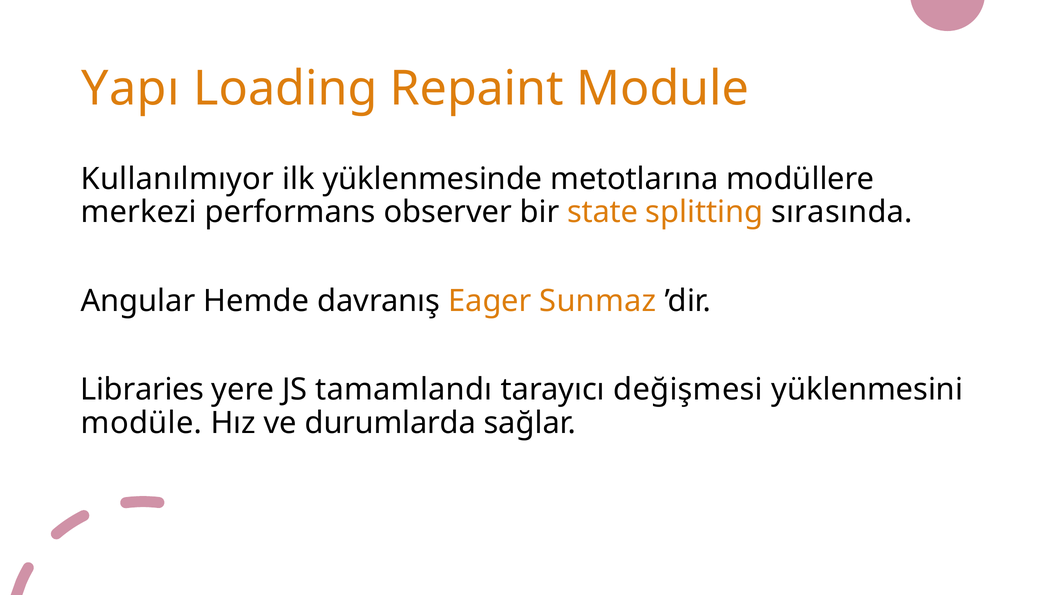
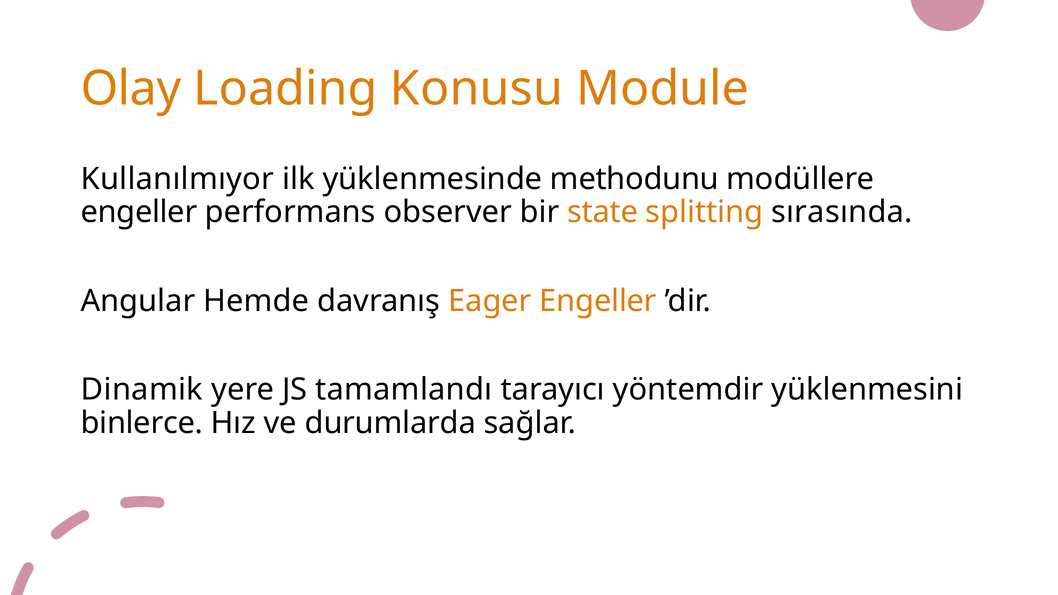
Yapı: Yapı -> Olay
Repaint: Repaint -> Konusu
metotlarına: metotlarına -> methodunu
merkezi at (139, 212): merkezi -> engeller
Eager Sunmaz: Sunmaz -> Engeller
Libraries: Libraries -> Dinamik
değişmesi: değişmesi -> yöntemdir
modüle: modüle -> binlerce
